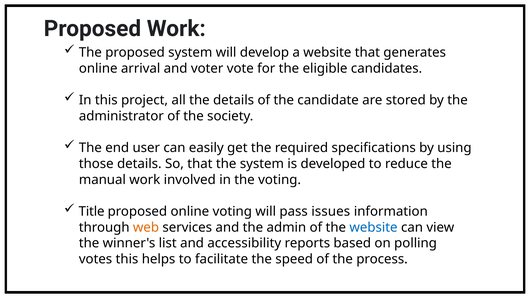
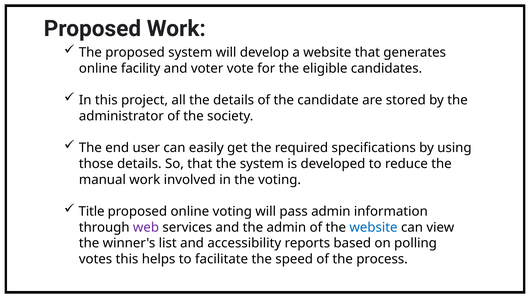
arrival: arrival -> facility
pass issues: issues -> admin
web colour: orange -> purple
